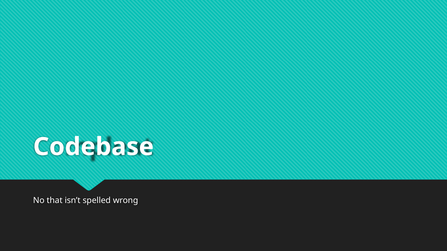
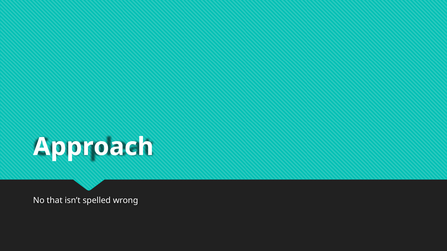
Codebase: Codebase -> Approach
